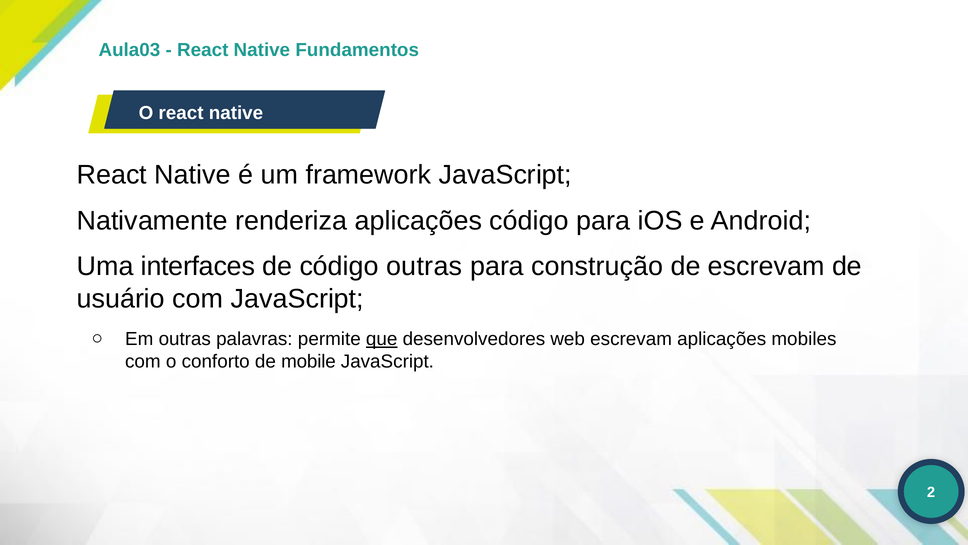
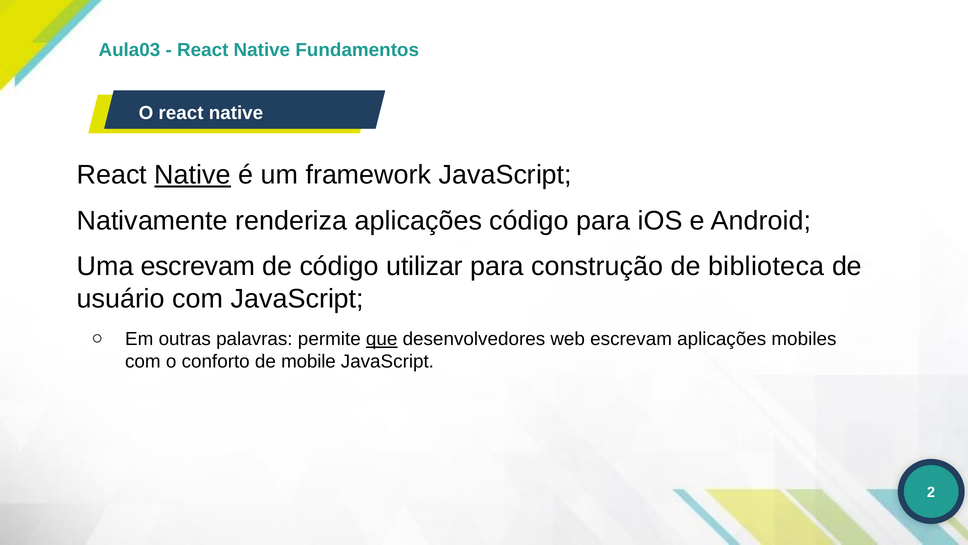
Native at (193, 175) underline: none -> present
interfaces at (198, 266): interfaces -> escrevam
código outras: outras -> utilizar
de escrevam: escrevam -> biblioteca
